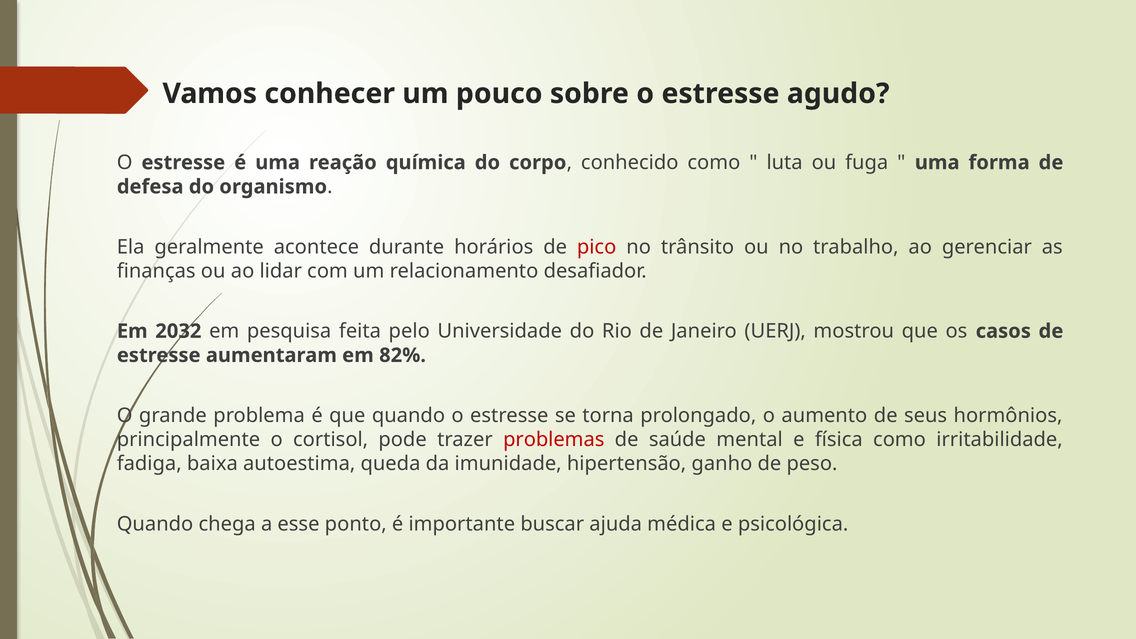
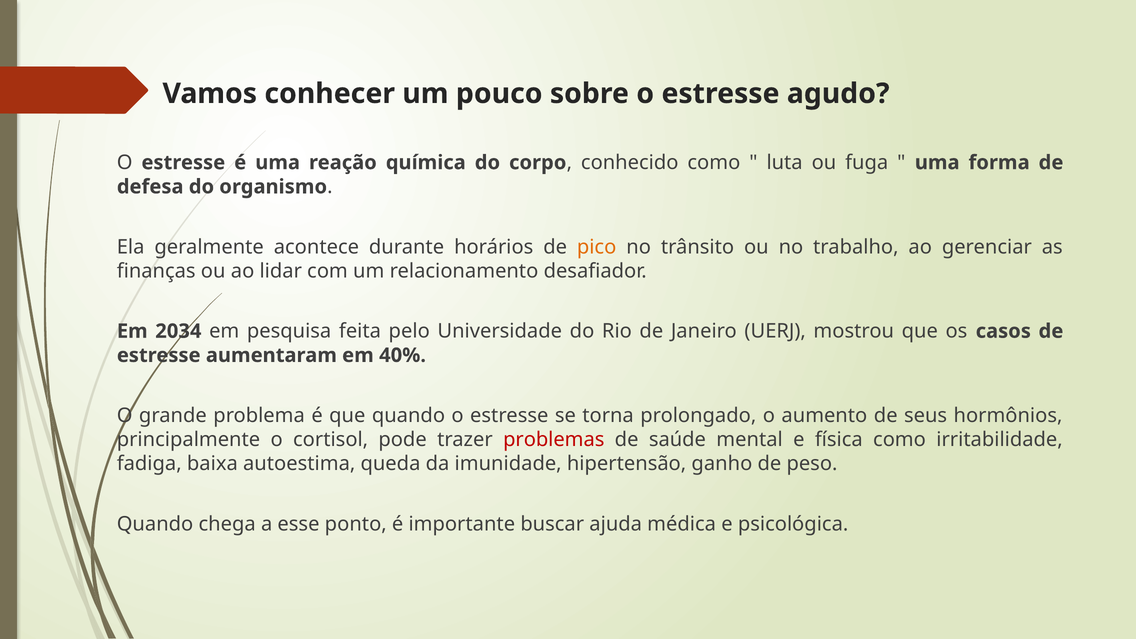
pico colour: red -> orange
2032: 2032 -> 2034
82%: 82% -> 40%
